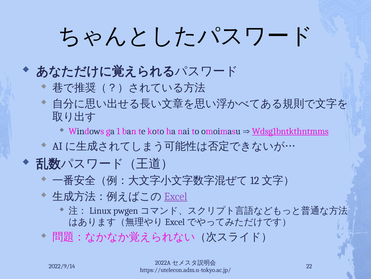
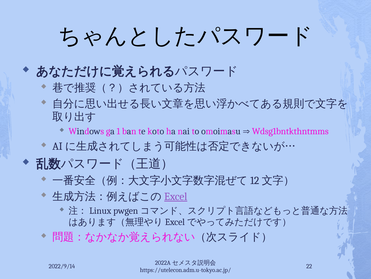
Wdsg1bntkthntmms underline: present -> none
